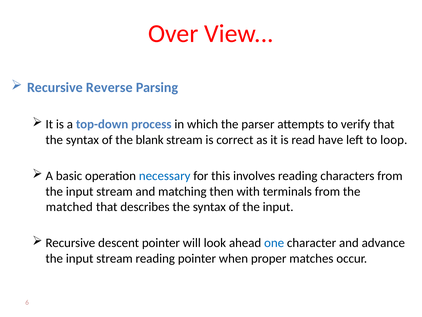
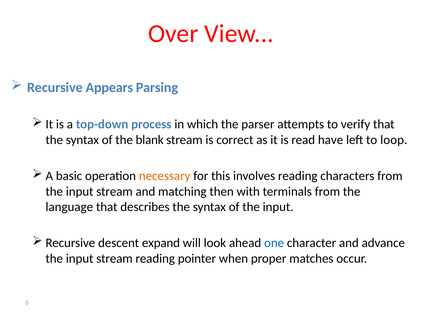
Reverse: Reverse -> Appears
necessary colour: blue -> orange
matched: matched -> language
descent pointer: pointer -> expand
